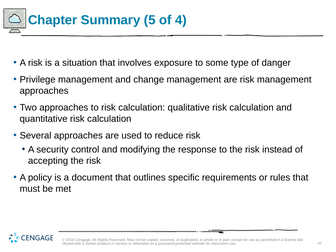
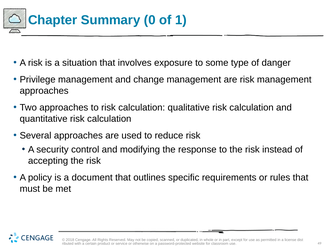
5: 5 -> 0
4: 4 -> 1
